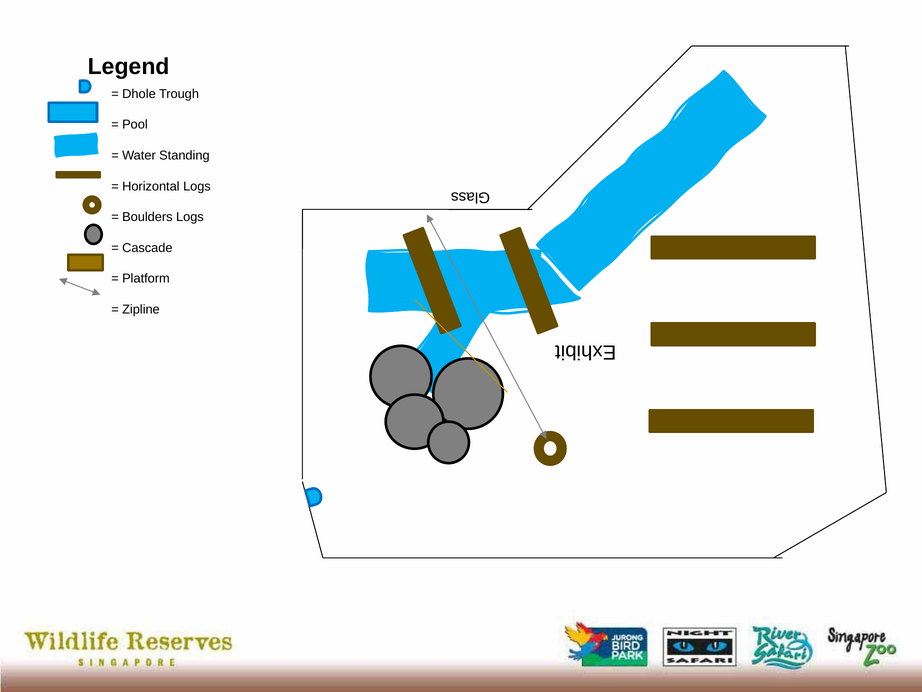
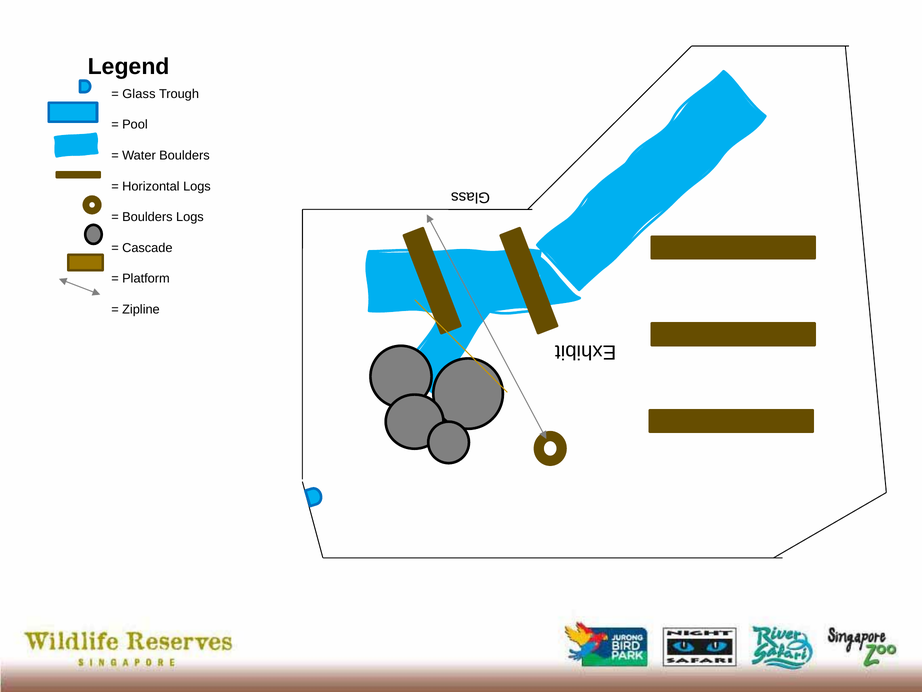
Dhole: Dhole -> Glass
Water Standing: Standing -> Boulders
